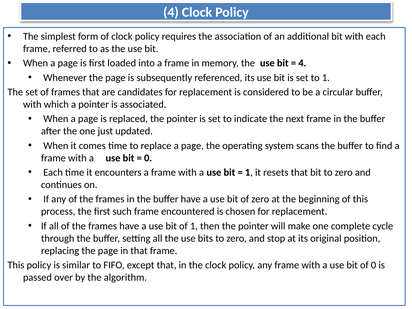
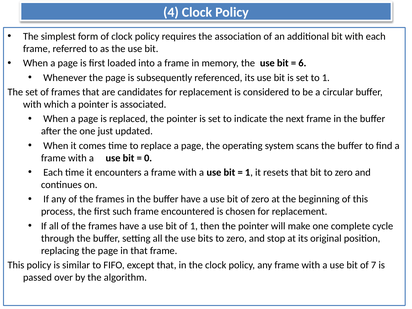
4 at (302, 63): 4 -> 6
of 0: 0 -> 7
